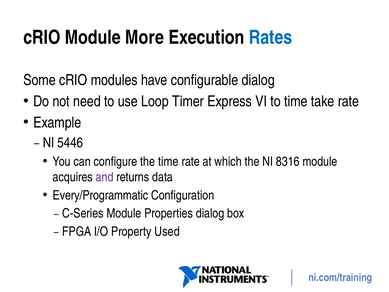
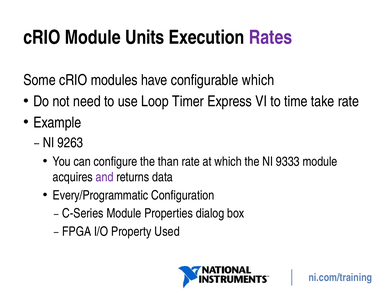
More: More -> Units
Rates colour: blue -> purple
configurable dialog: dialog -> which
5446: 5446 -> 9263
the time: time -> than
8316: 8316 -> 9333
